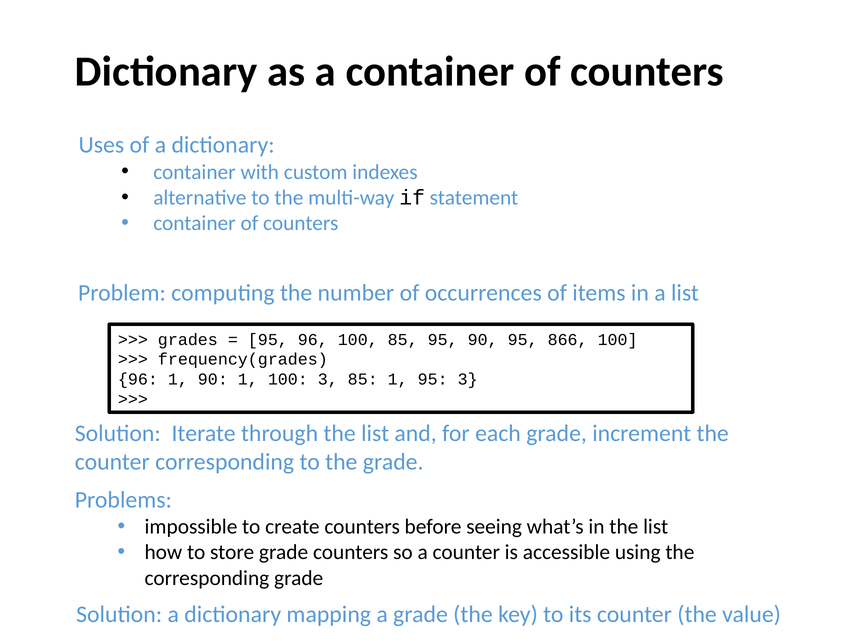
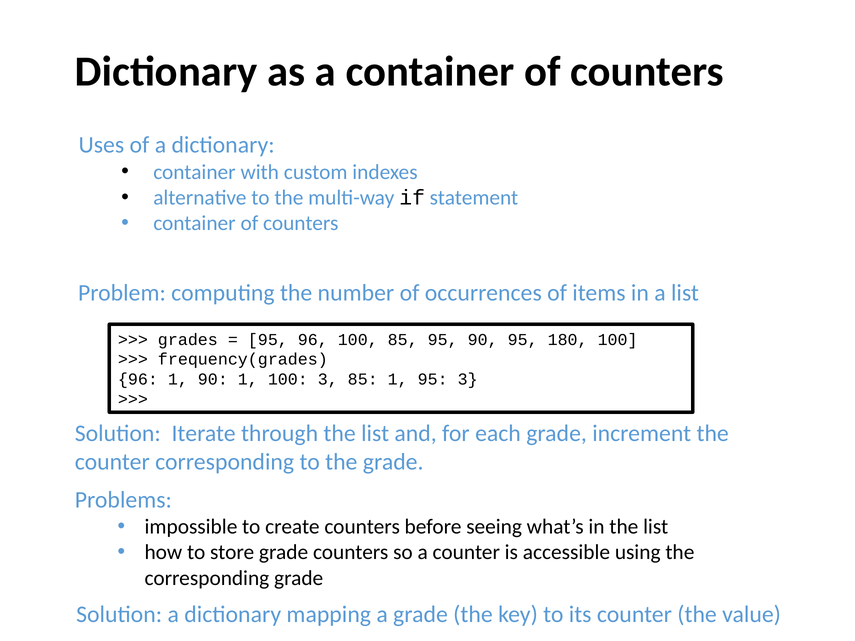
866: 866 -> 180
